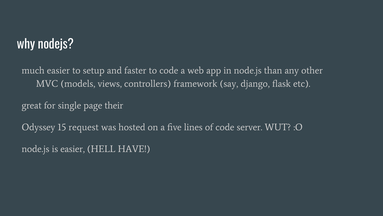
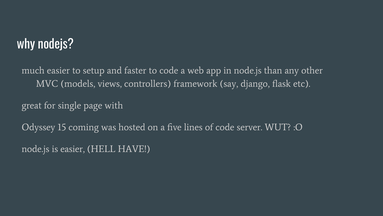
their: their -> with
request: request -> coming
